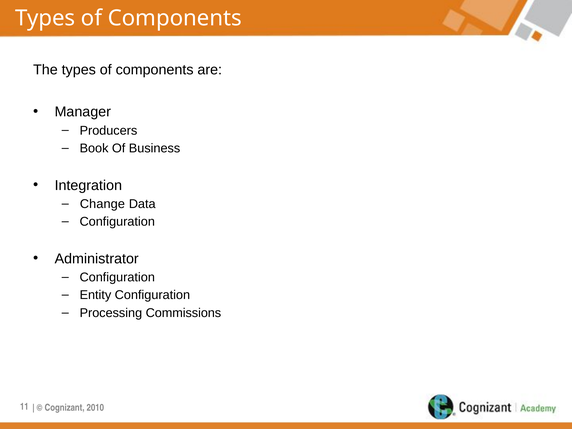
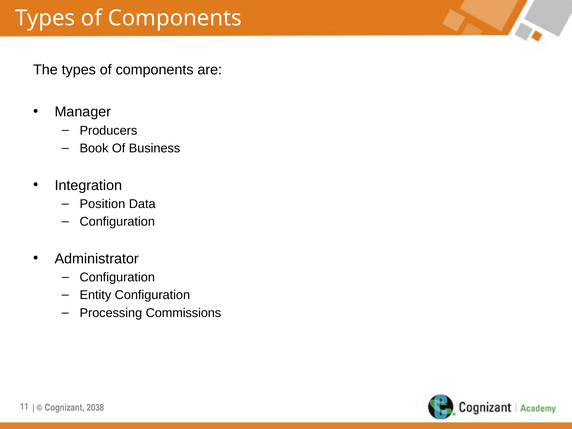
Change: Change -> Position
2010: 2010 -> 2038
